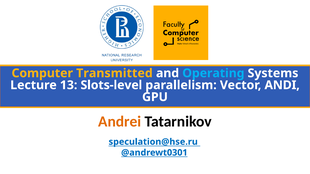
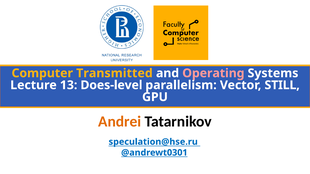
Operating colour: light blue -> pink
Slots-level: Slots-level -> Does-level
ANDI: ANDI -> STILL
